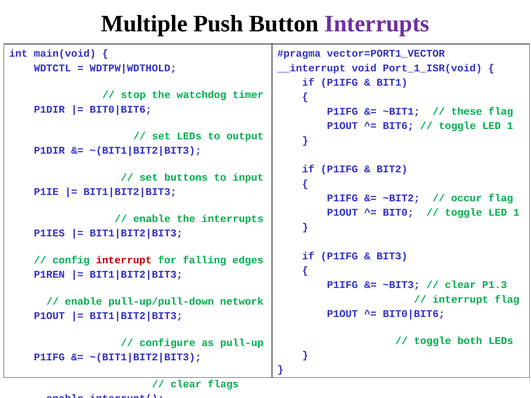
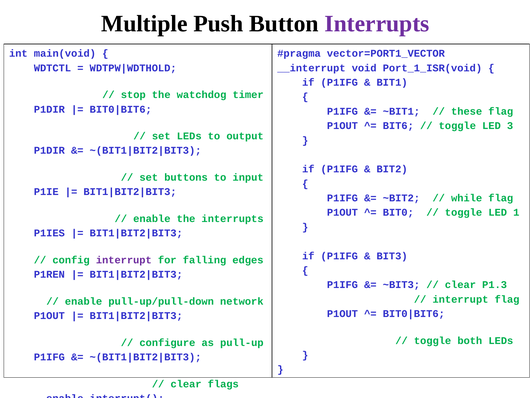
1 at (510, 126): 1 -> 3
occur at (467, 198): occur -> while
interrupt at (124, 260) colour: red -> purple
